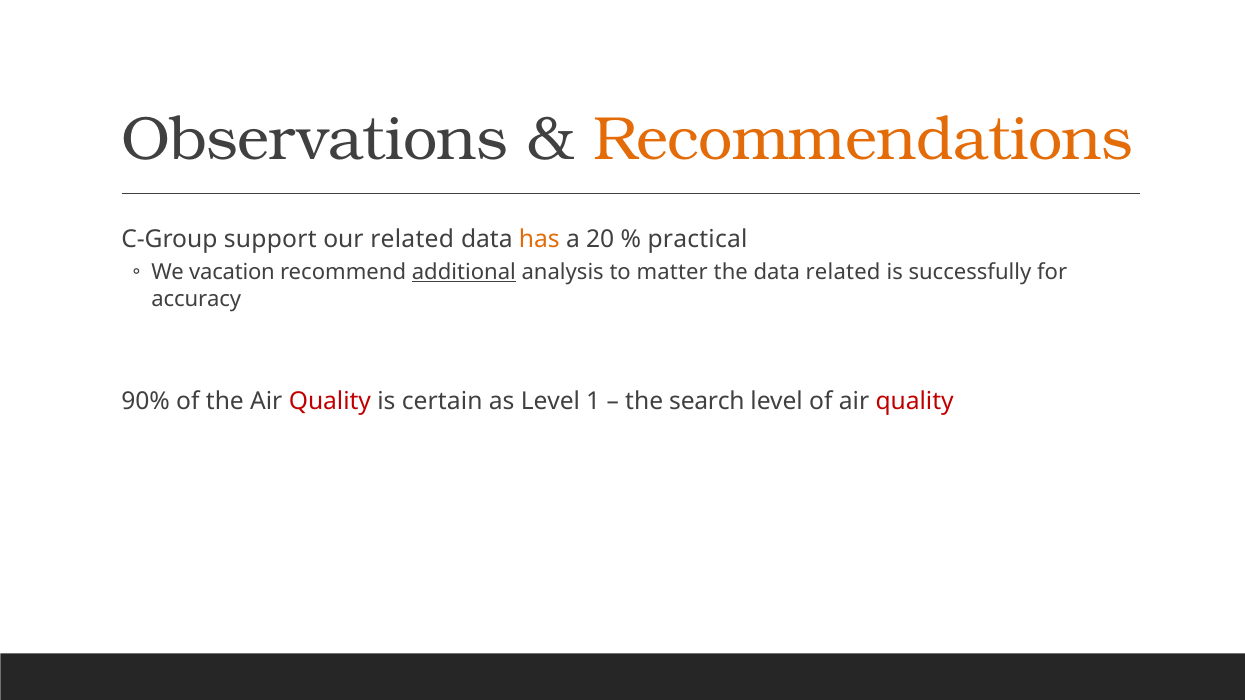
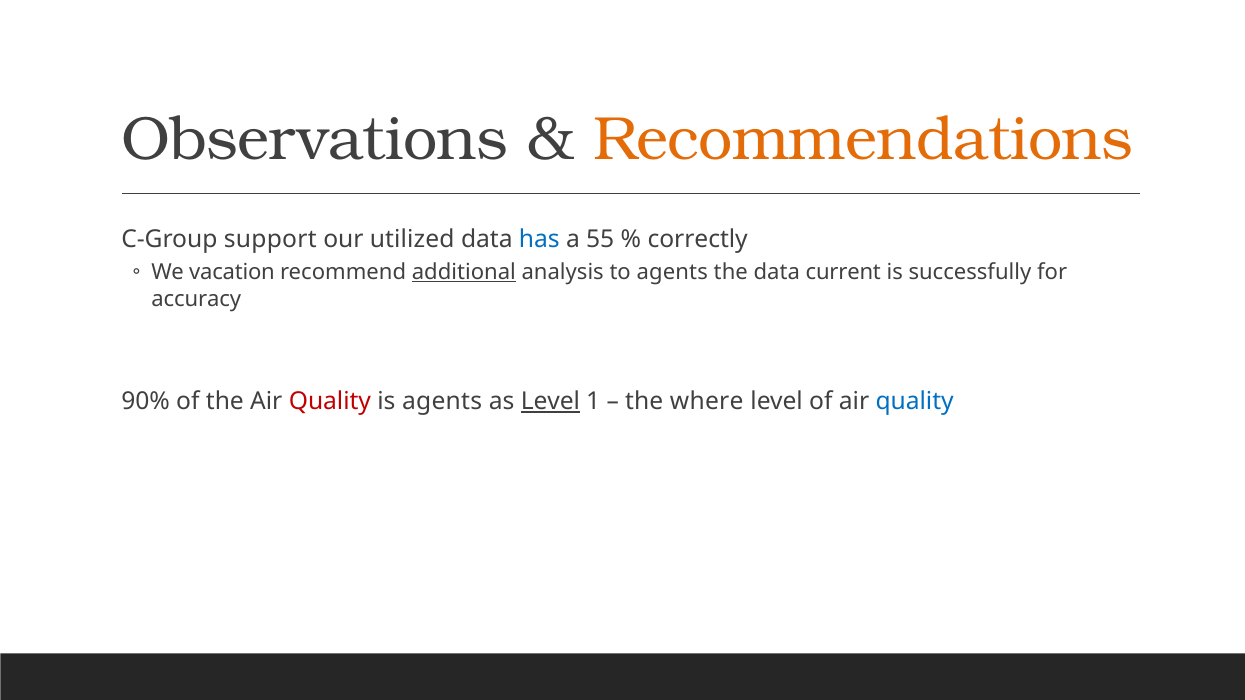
our related: related -> utilized
has colour: orange -> blue
20: 20 -> 55
practical: practical -> correctly
to matter: matter -> agents
data related: related -> current
is certain: certain -> agents
Level at (550, 401) underline: none -> present
search: search -> where
quality at (915, 401) colour: red -> blue
